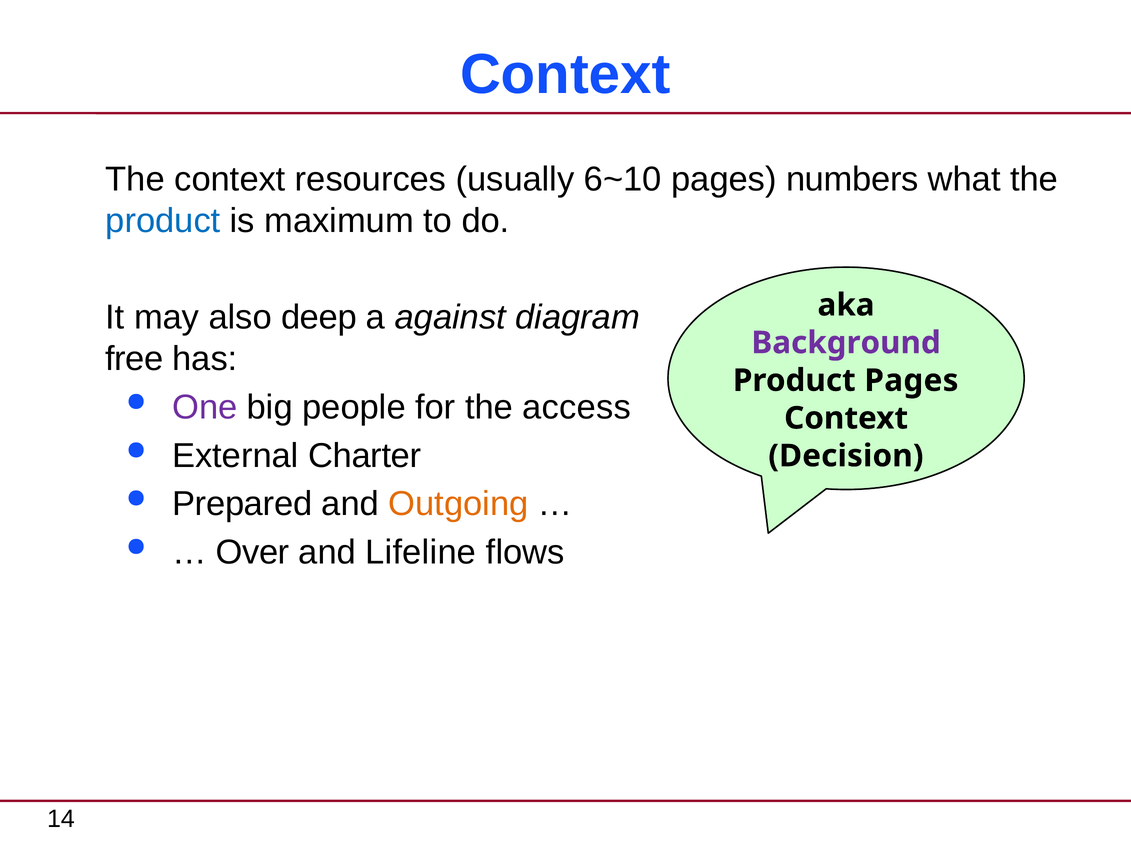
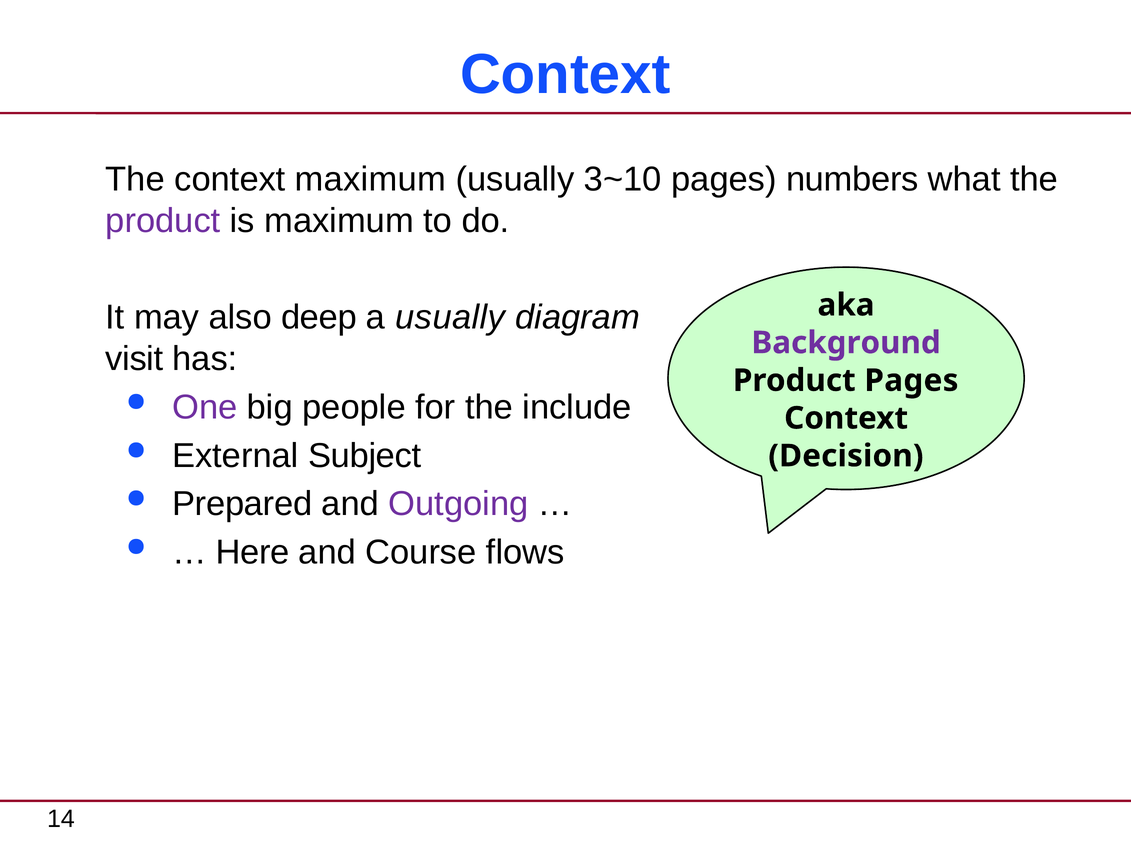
context resources: resources -> maximum
6~10: 6~10 -> 3~10
product at (163, 221) colour: blue -> purple
a against: against -> usually
free: free -> visit
access: access -> include
Charter: Charter -> Subject
Outgoing colour: orange -> purple
Over: Over -> Here
Lifeline: Lifeline -> Course
